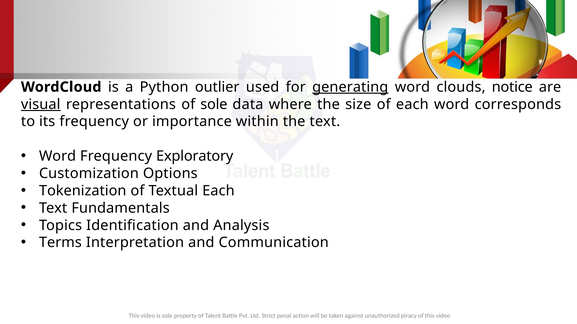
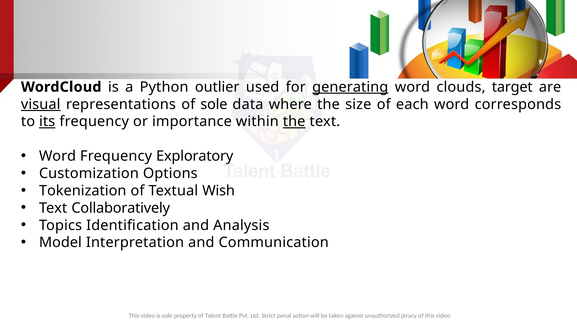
notice: notice -> target
its underline: none -> present
the at (294, 122) underline: none -> present
Textual Each: Each -> Wish
Fundamentals: Fundamentals -> Collaboratively
Terms: Terms -> Model
